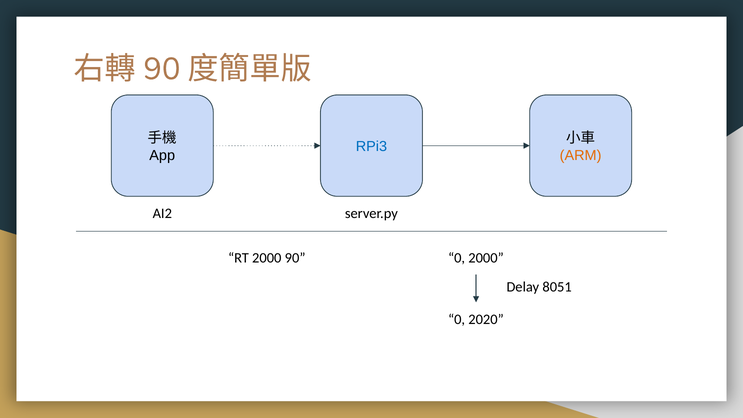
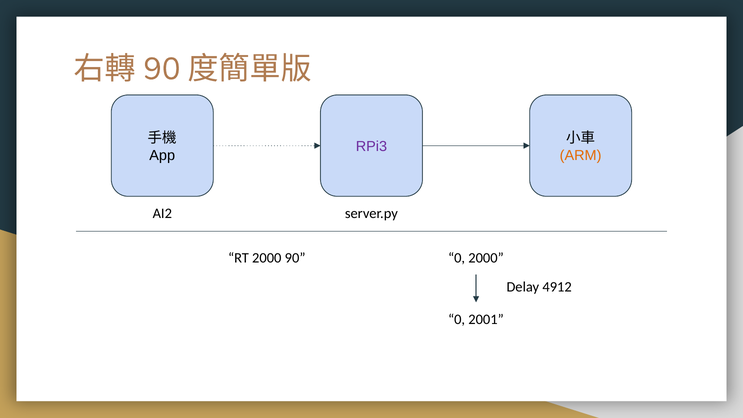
RPi3 colour: blue -> purple
8051: 8051 -> 4912
2020: 2020 -> 2001
